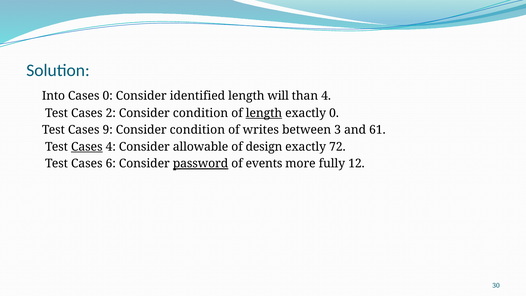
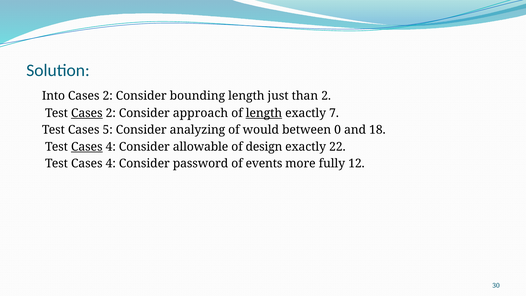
0 at (108, 96): 0 -> 2
identified: identified -> bounding
will: will -> just
than 4: 4 -> 2
Cases at (87, 113) underline: none -> present
2 Consider condition: condition -> approach
exactly 0: 0 -> 7
9: 9 -> 5
condition at (197, 130): condition -> analyzing
writes: writes -> would
3: 3 -> 0
61: 61 -> 18
72: 72 -> 22
6 at (111, 164): 6 -> 4
password underline: present -> none
